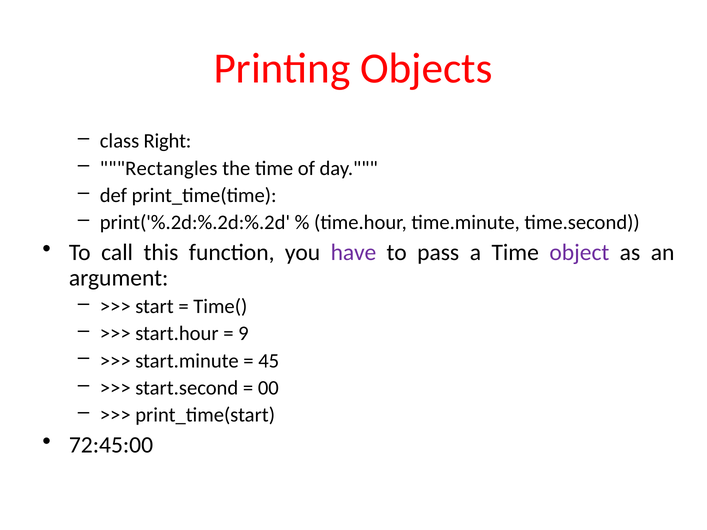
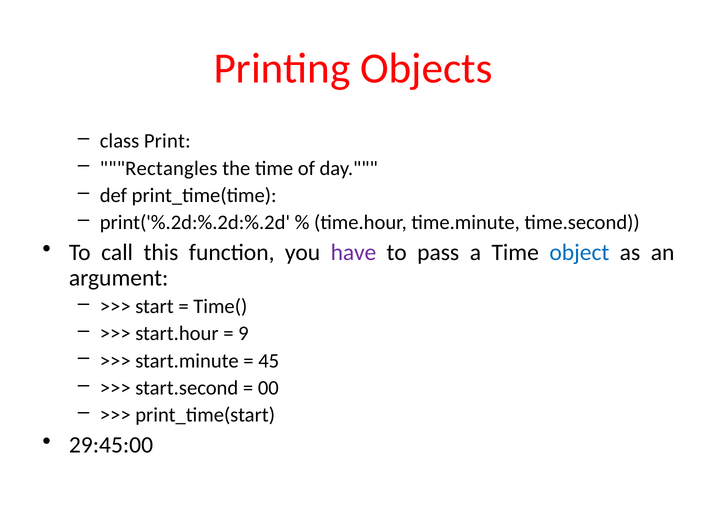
Right: Right -> Print
object colour: purple -> blue
72:45:00: 72:45:00 -> 29:45:00
